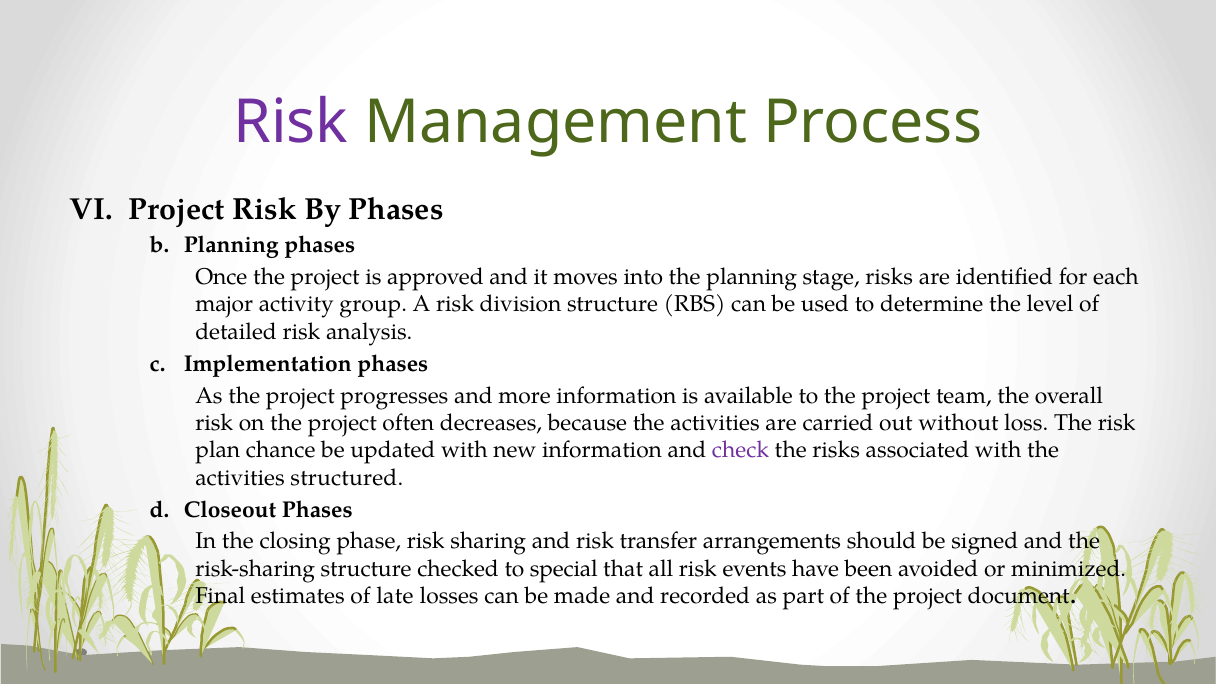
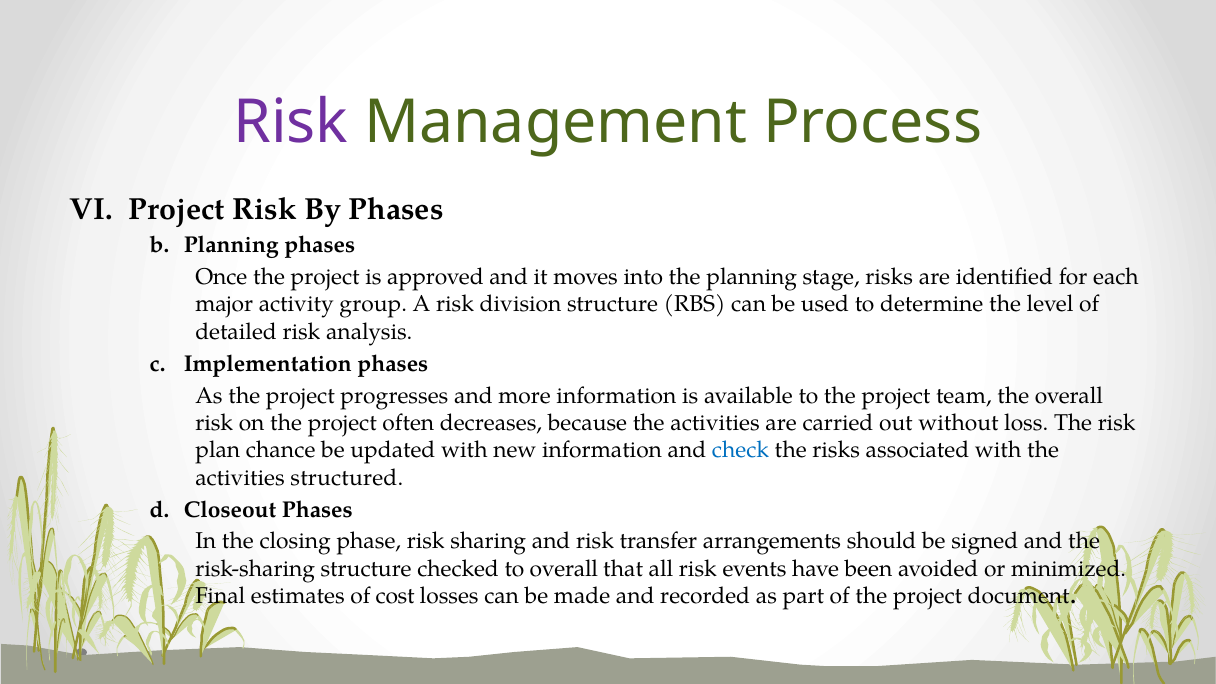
check colour: purple -> blue
to special: special -> overall
late: late -> cost
